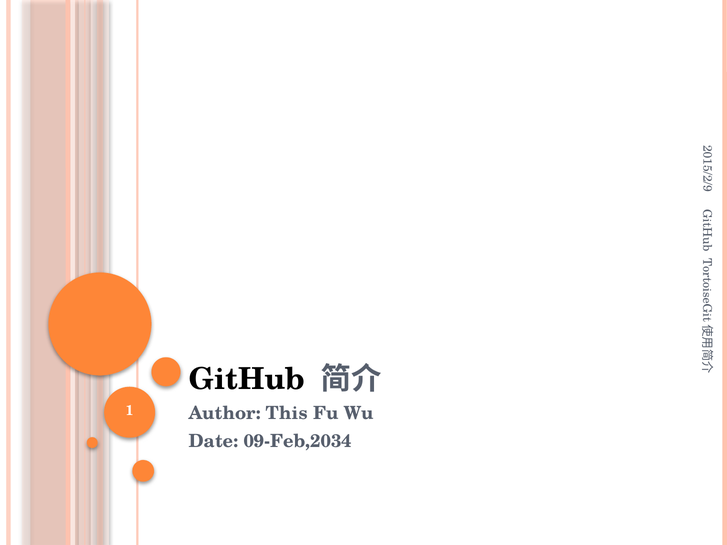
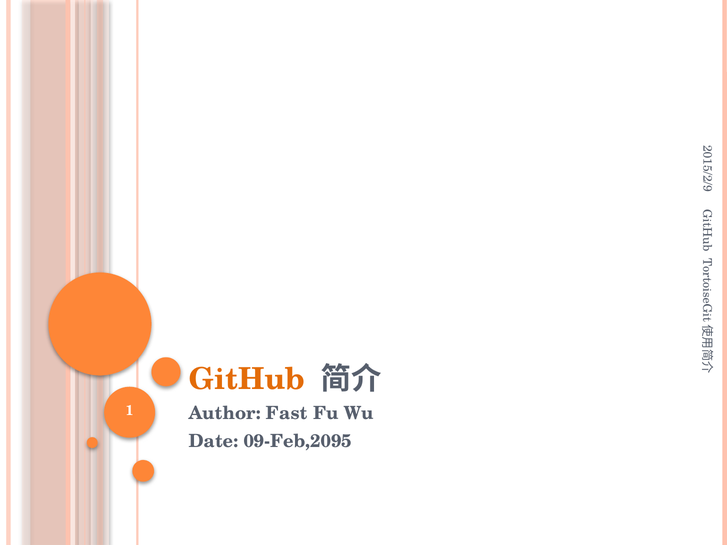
GitHub colour: black -> orange
This: This -> Fast
09-Feb,2034: 09-Feb,2034 -> 09-Feb,2095
